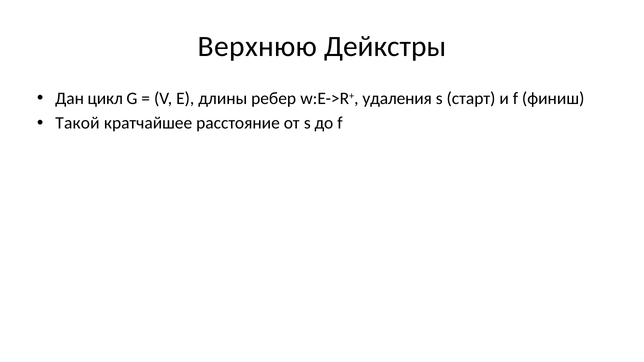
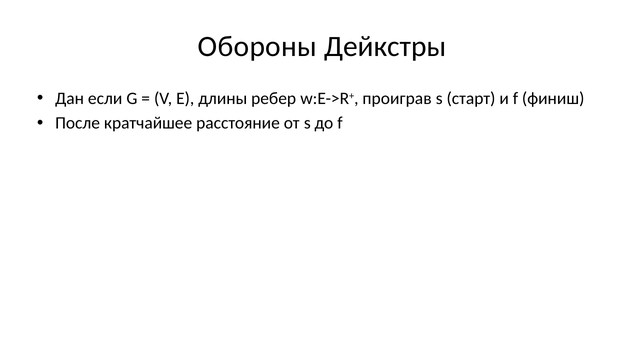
Верхнюю: Верхнюю -> Обороны
цикл: цикл -> если
удаления: удаления -> проиграв
Такой: Такой -> После
